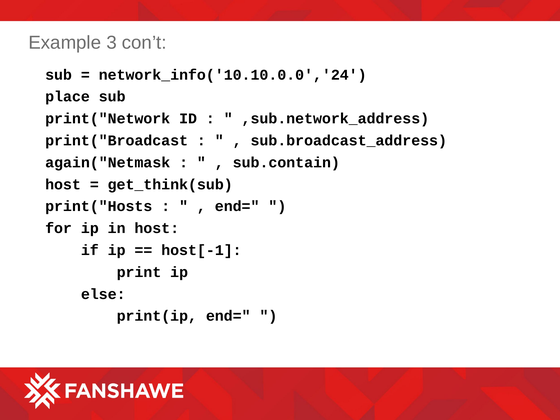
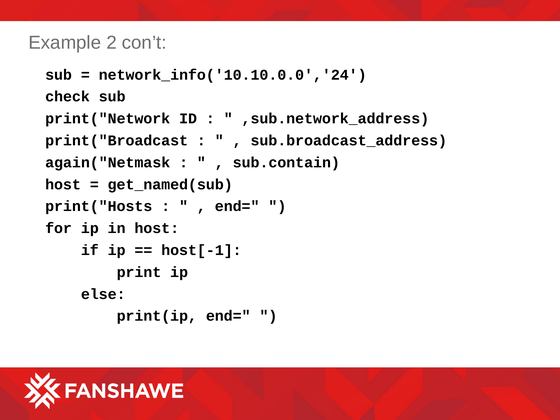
3: 3 -> 2
place: place -> check
get_think(sub: get_think(sub -> get_named(sub
